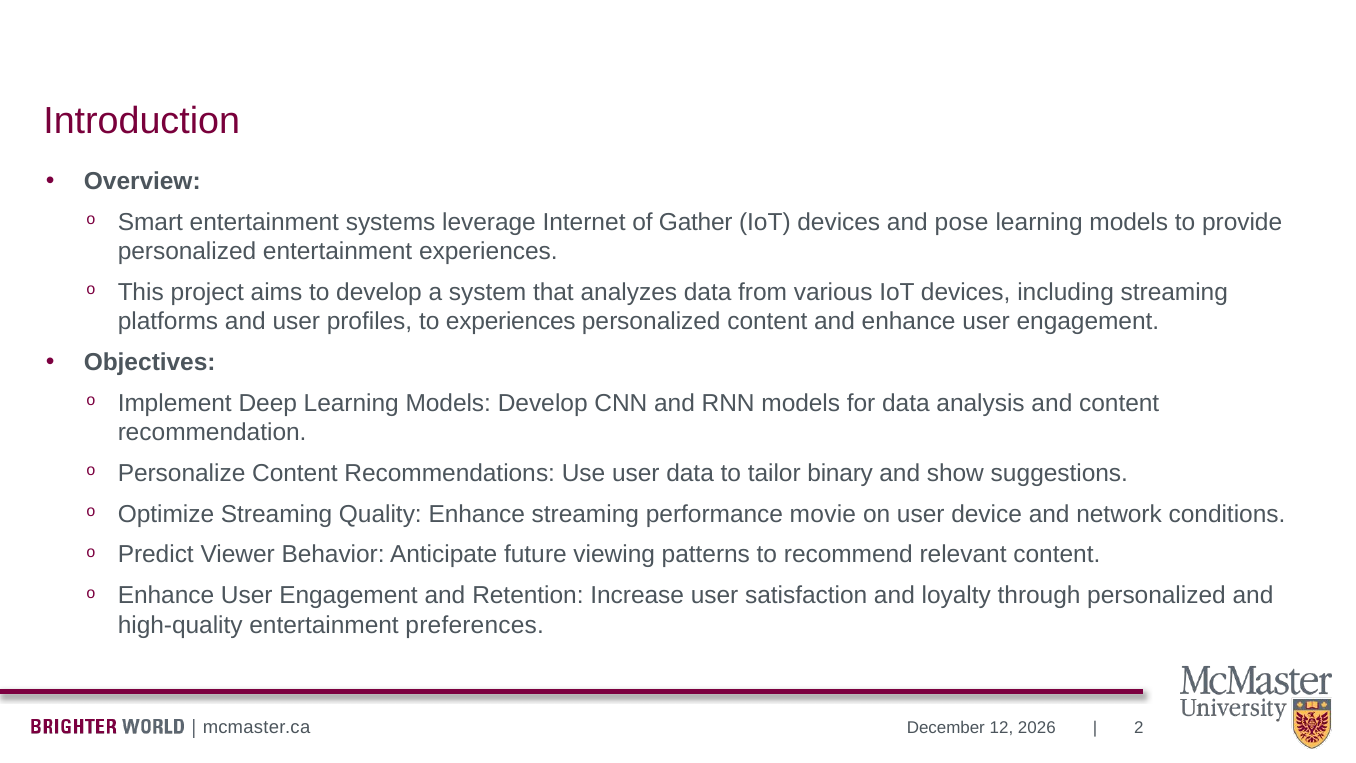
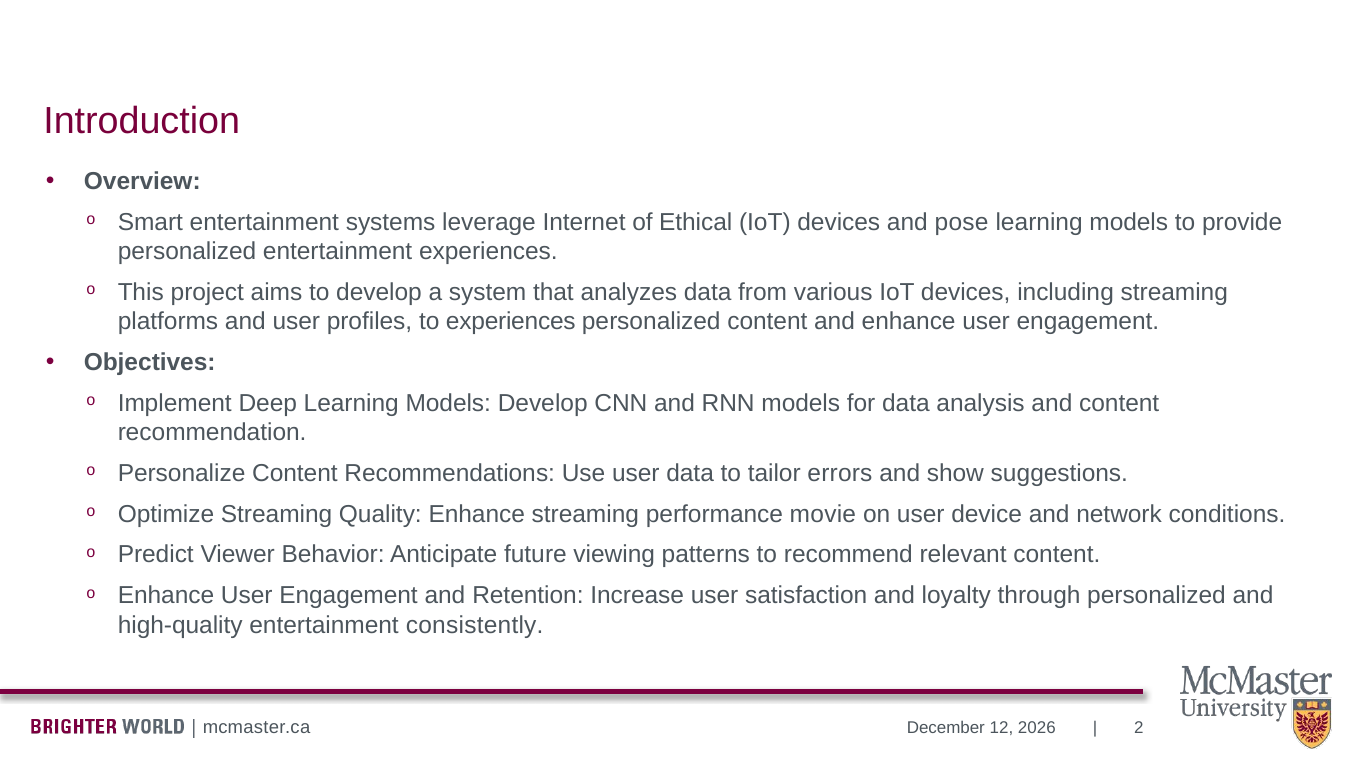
Gather: Gather -> Ethical
binary: binary -> errors
preferences: preferences -> consistently
